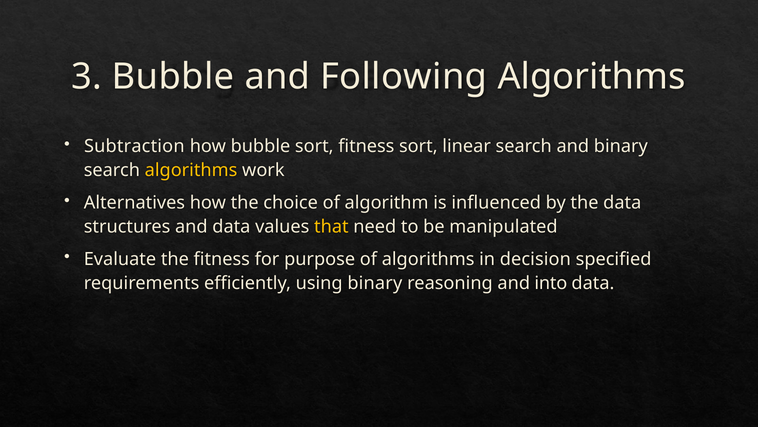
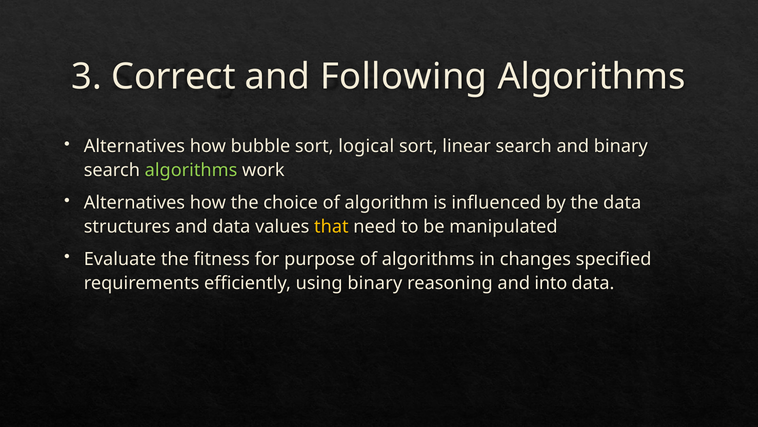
3 Bubble: Bubble -> Correct
Subtraction at (134, 146): Subtraction -> Alternatives
sort fitness: fitness -> logical
algorithms at (191, 170) colour: yellow -> light green
decision: decision -> changes
